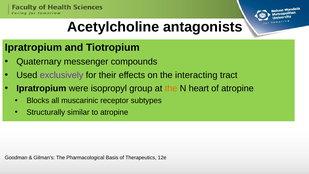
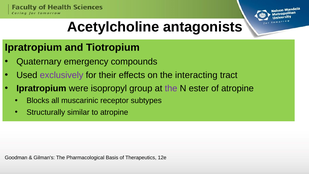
messenger: messenger -> emergency
the at (171, 88) colour: orange -> purple
heart: heart -> ester
